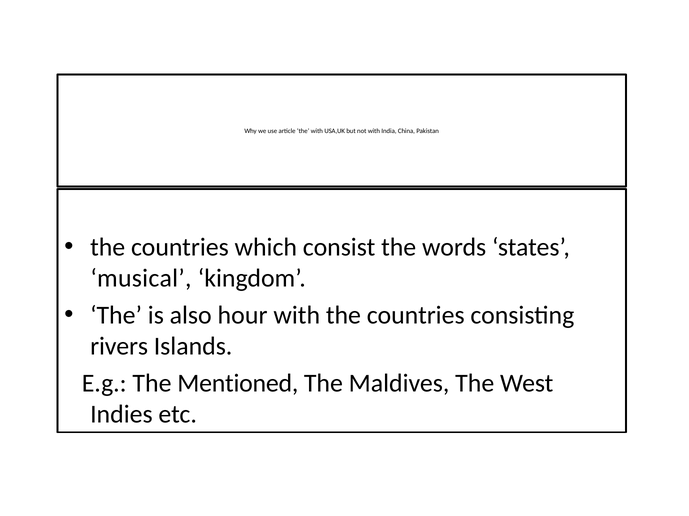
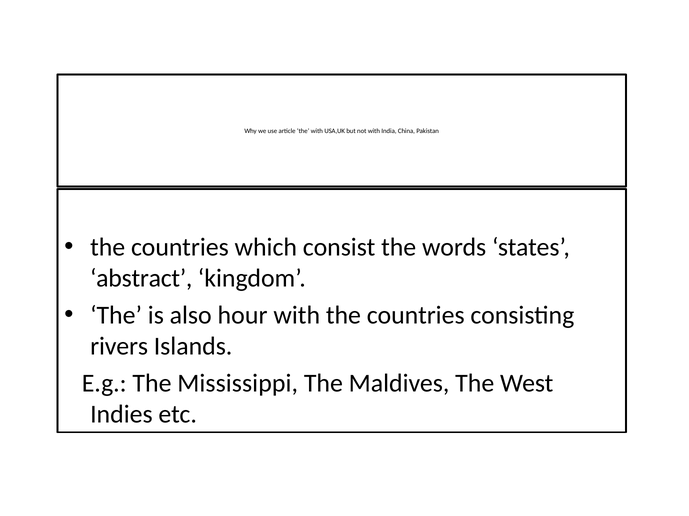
musical: musical -> abstract
Mentioned: Mentioned -> Mississippi
